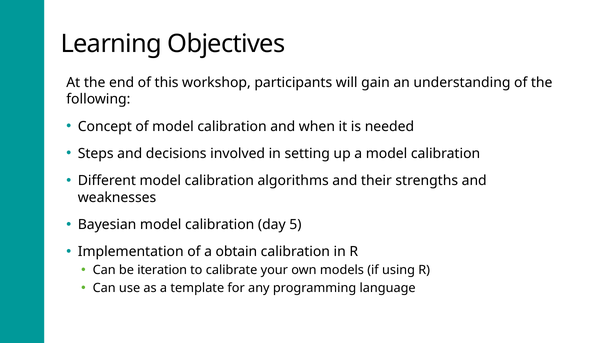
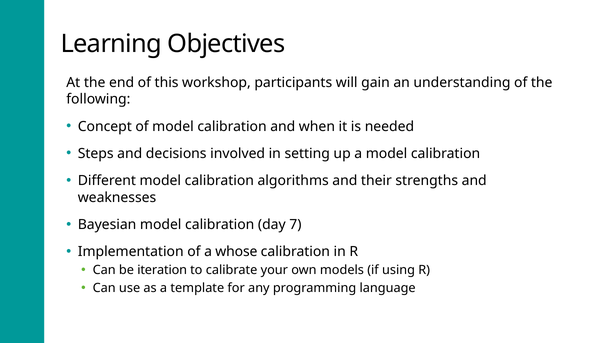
5: 5 -> 7
obtain: obtain -> whose
